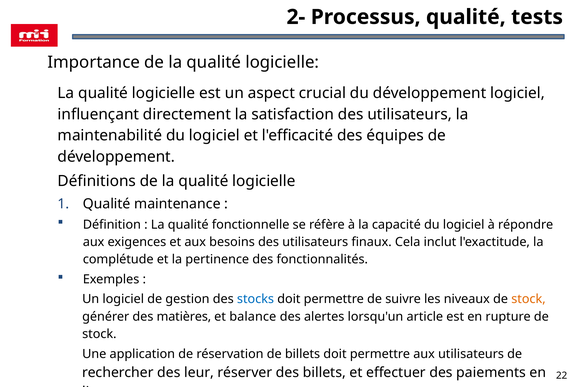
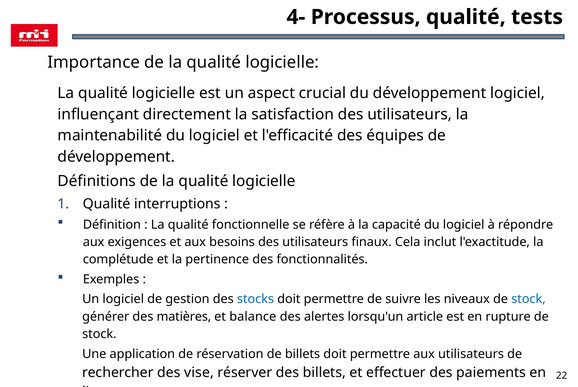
2-: 2- -> 4-
maintenance: maintenance -> interruptions
stock at (528, 299) colour: orange -> blue
leur: leur -> vise
